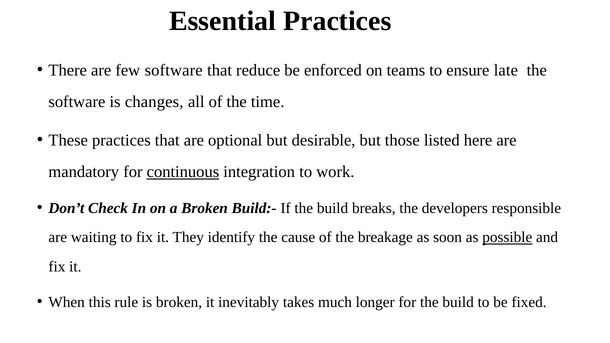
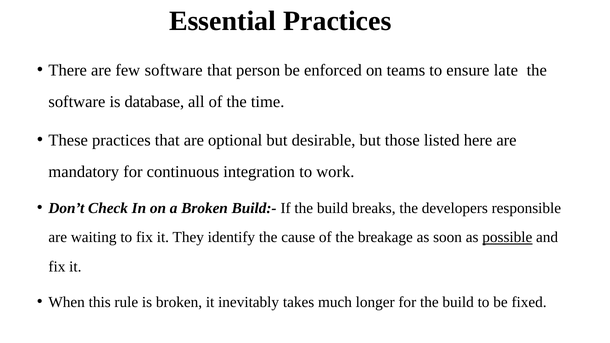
reduce: reduce -> person
changes: changes -> database
continuous underline: present -> none
